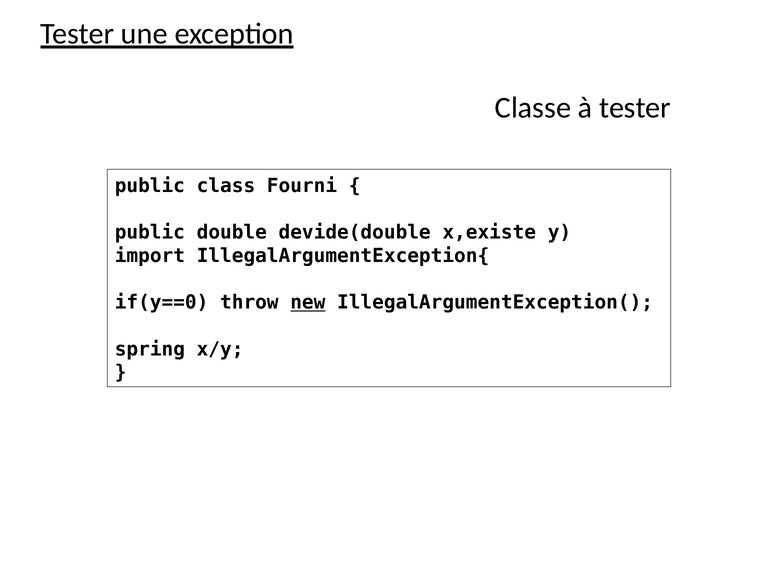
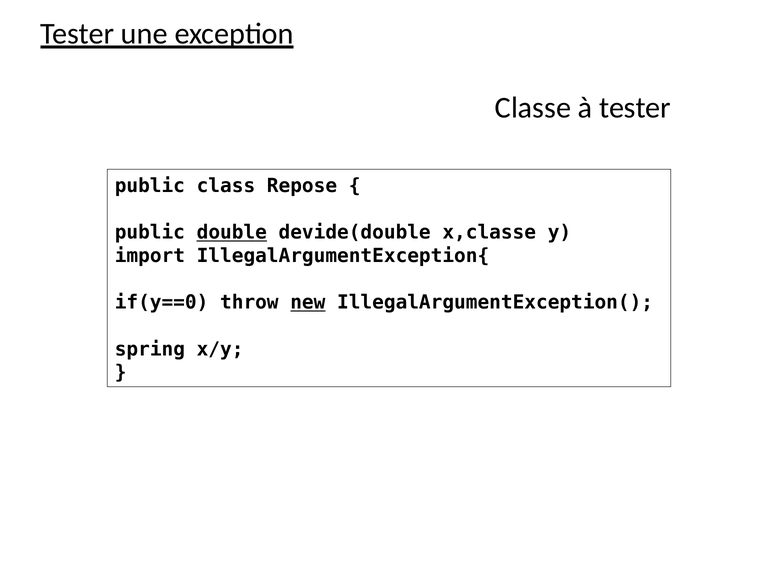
Fourni: Fourni -> Repose
double underline: none -> present
x,existe: x,existe -> x,classe
